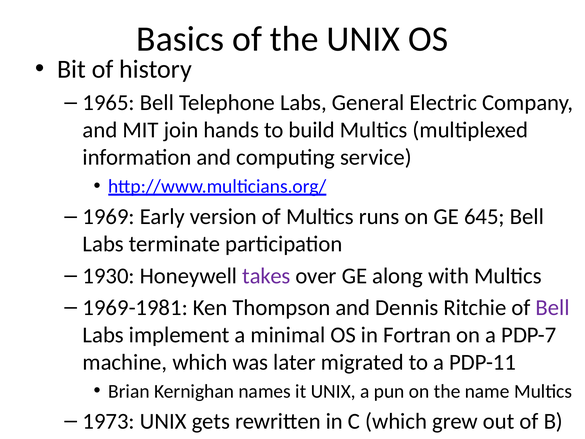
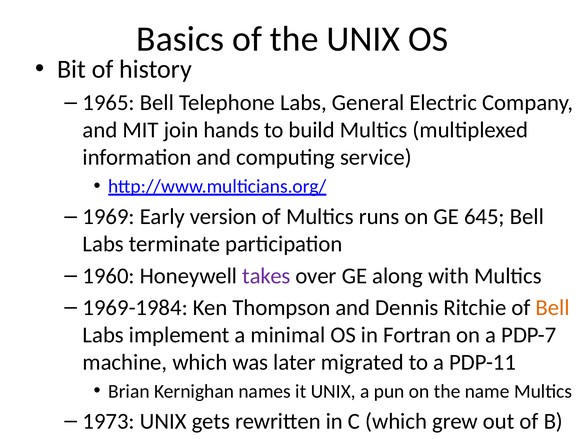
1930: 1930 -> 1960
1969-1981: 1969-1981 -> 1969-1984
Bell at (553, 308) colour: purple -> orange
